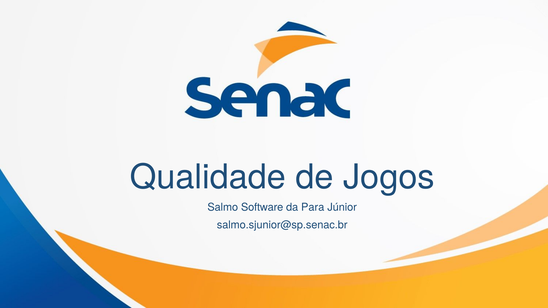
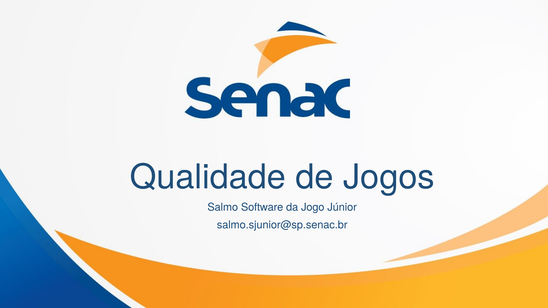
Para: Para -> Jogo
